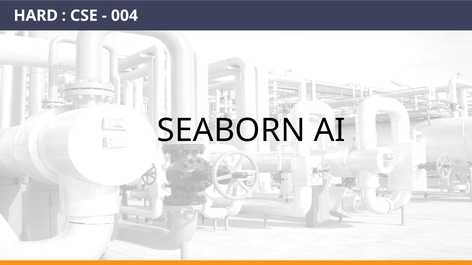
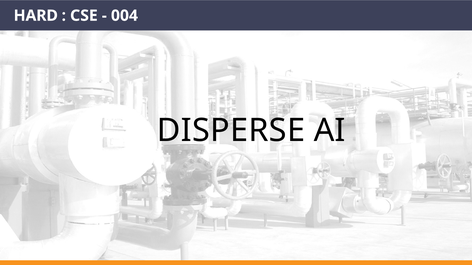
SEABORN: SEABORN -> DISPERSE
